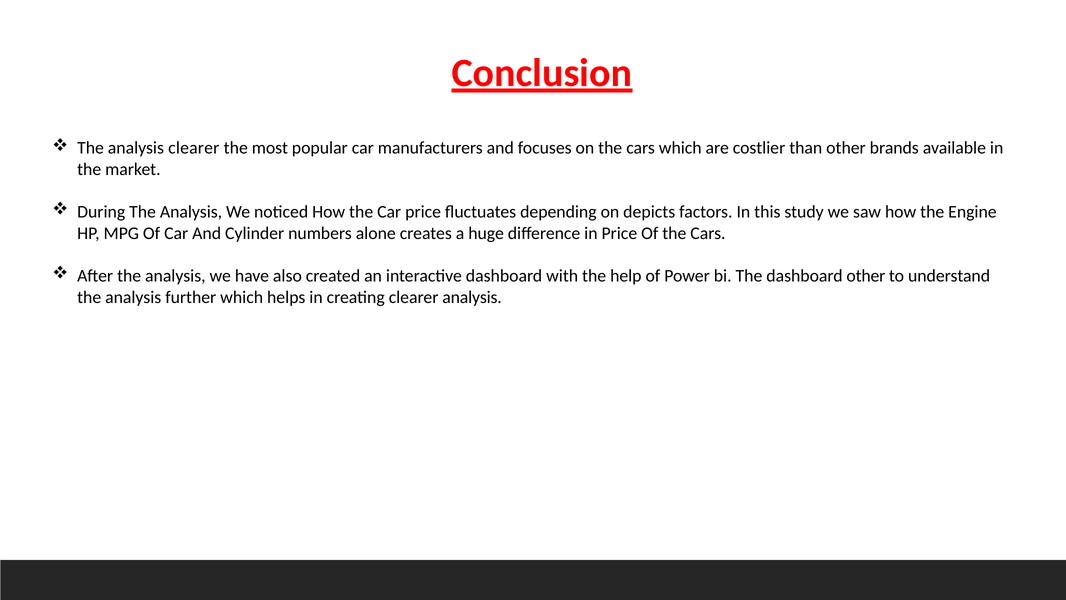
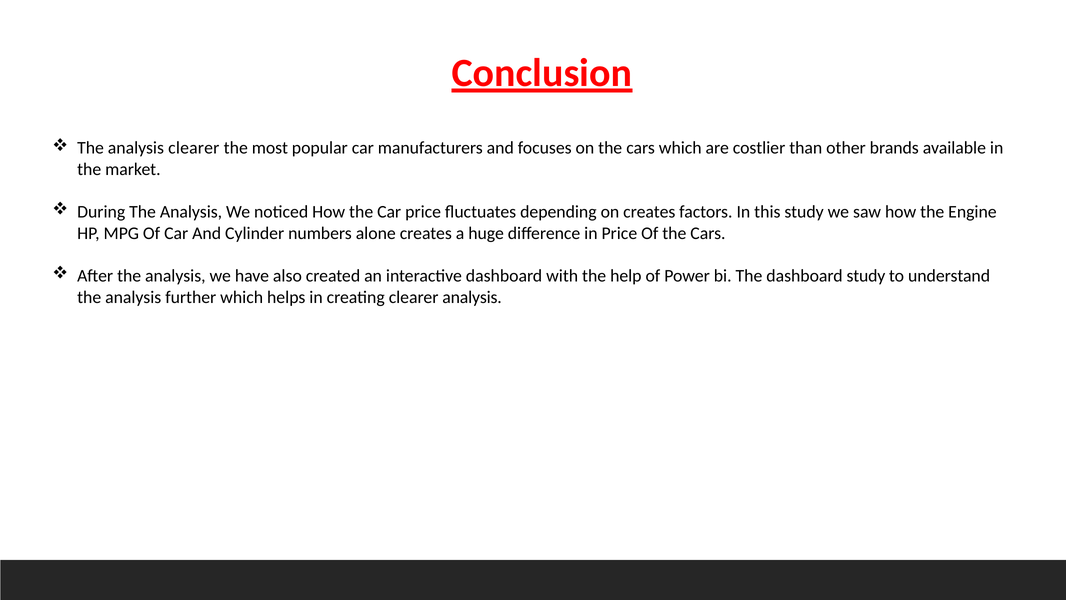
on depicts: depicts -> creates
dashboard other: other -> study
